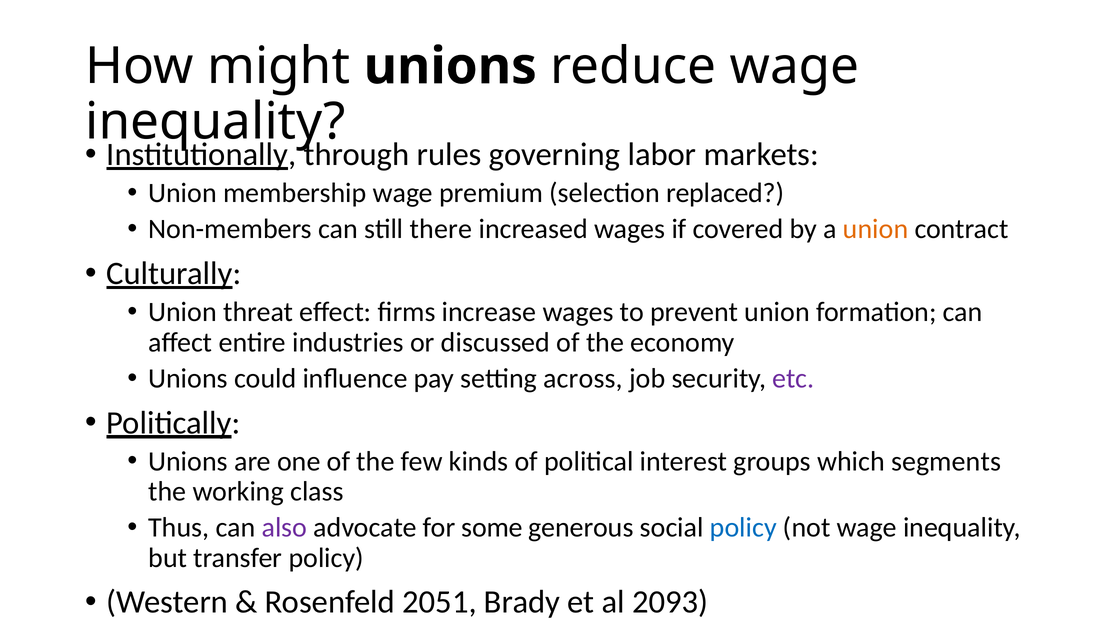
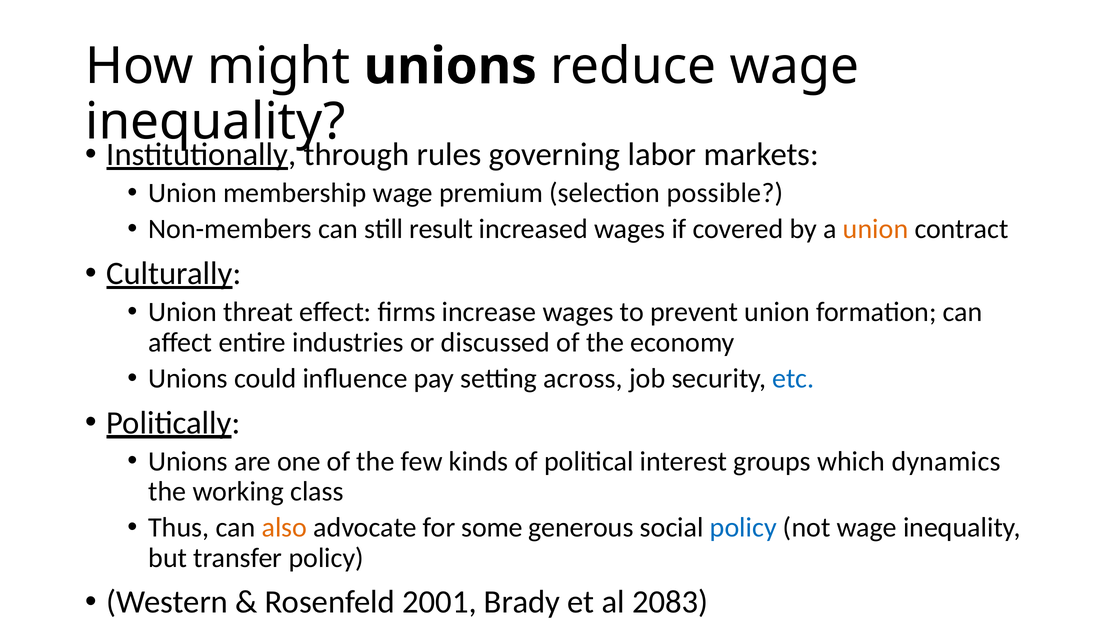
replaced: replaced -> possible
there: there -> result
etc colour: purple -> blue
segments: segments -> dynamics
also colour: purple -> orange
2051: 2051 -> 2001
2093: 2093 -> 2083
